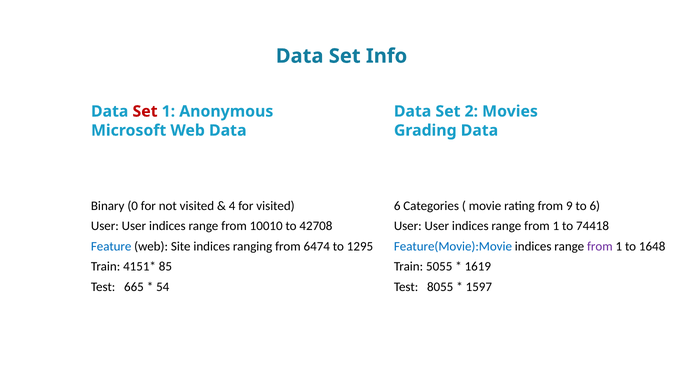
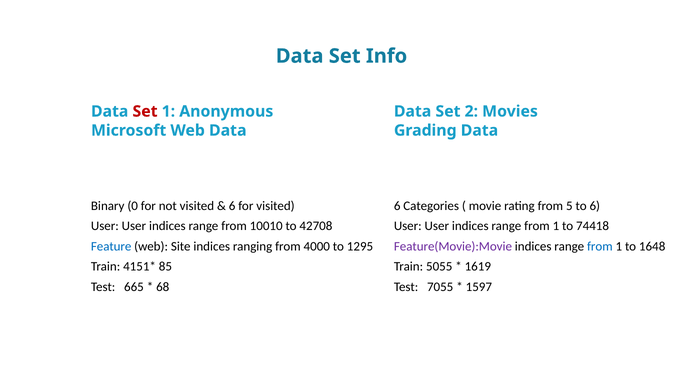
4 at (232, 206): 4 -> 6
9: 9 -> 5
6474: 6474 -> 4000
Feature(Movie):Movie colour: blue -> purple
from at (600, 246) colour: purple -> blue
54: 54 -> 68
8055: 8055 -> 7055
